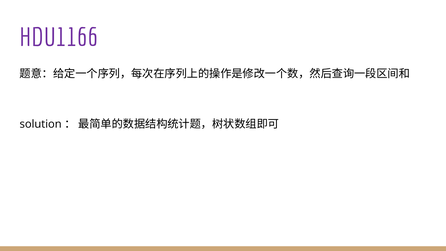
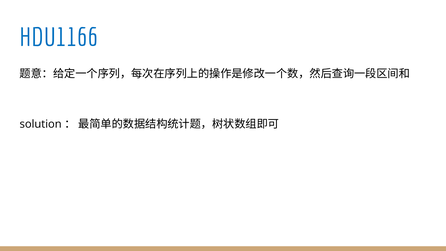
HDU1166 colour: purple -> blue
